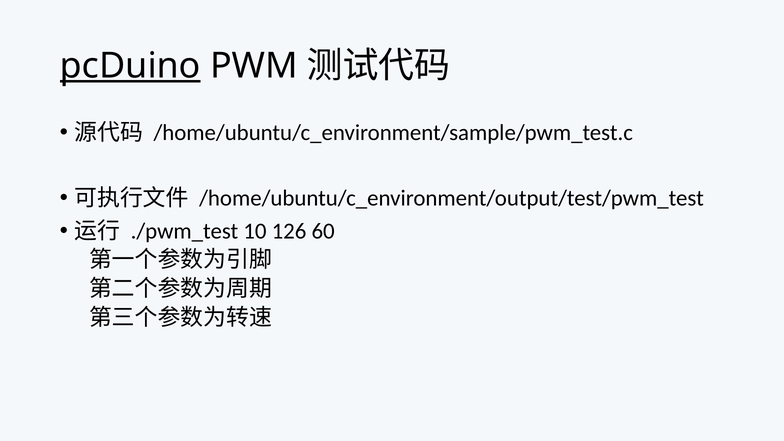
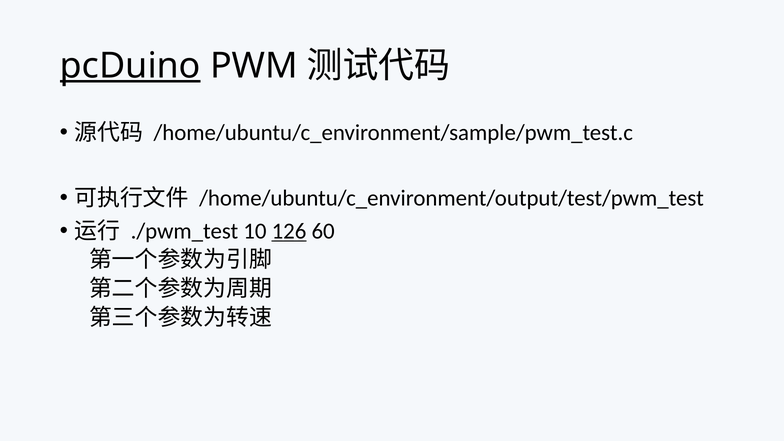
126 underline: none -> present
